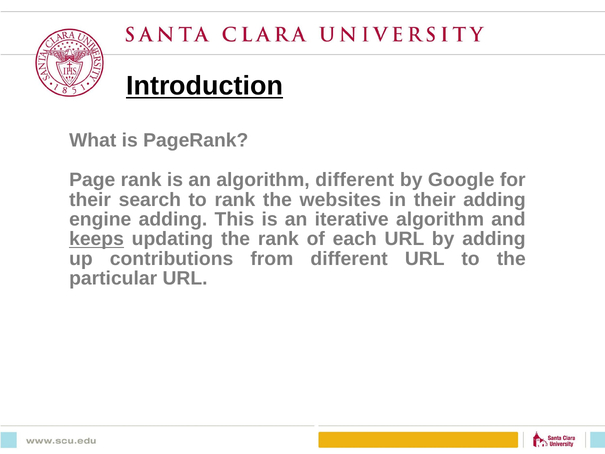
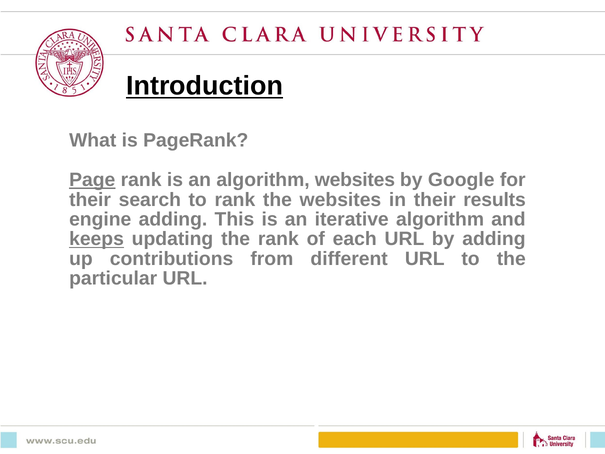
Page underline: none -> present
algorithm different: different -> websites
their adding: adding -> results
